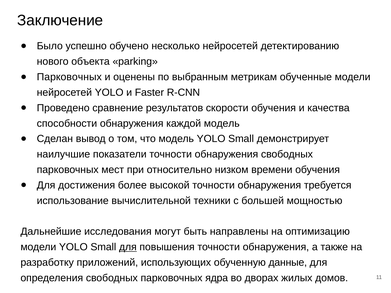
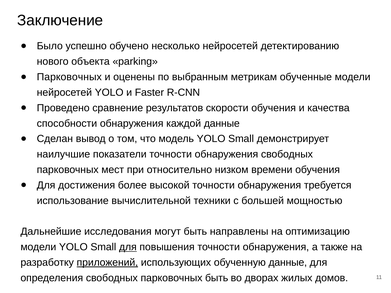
каждой модель: модель -> данные
приложений underline: none -> present
парковочных ядра: ядра -> быть
